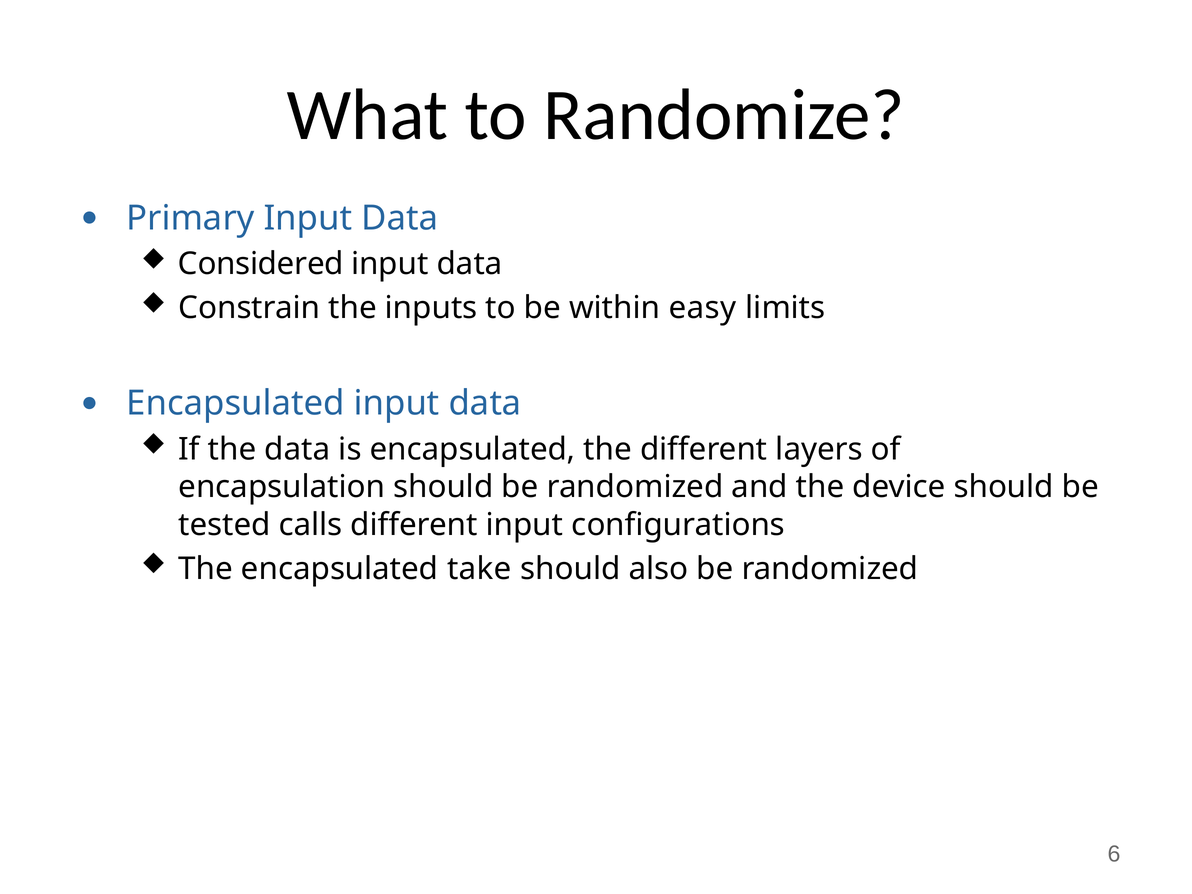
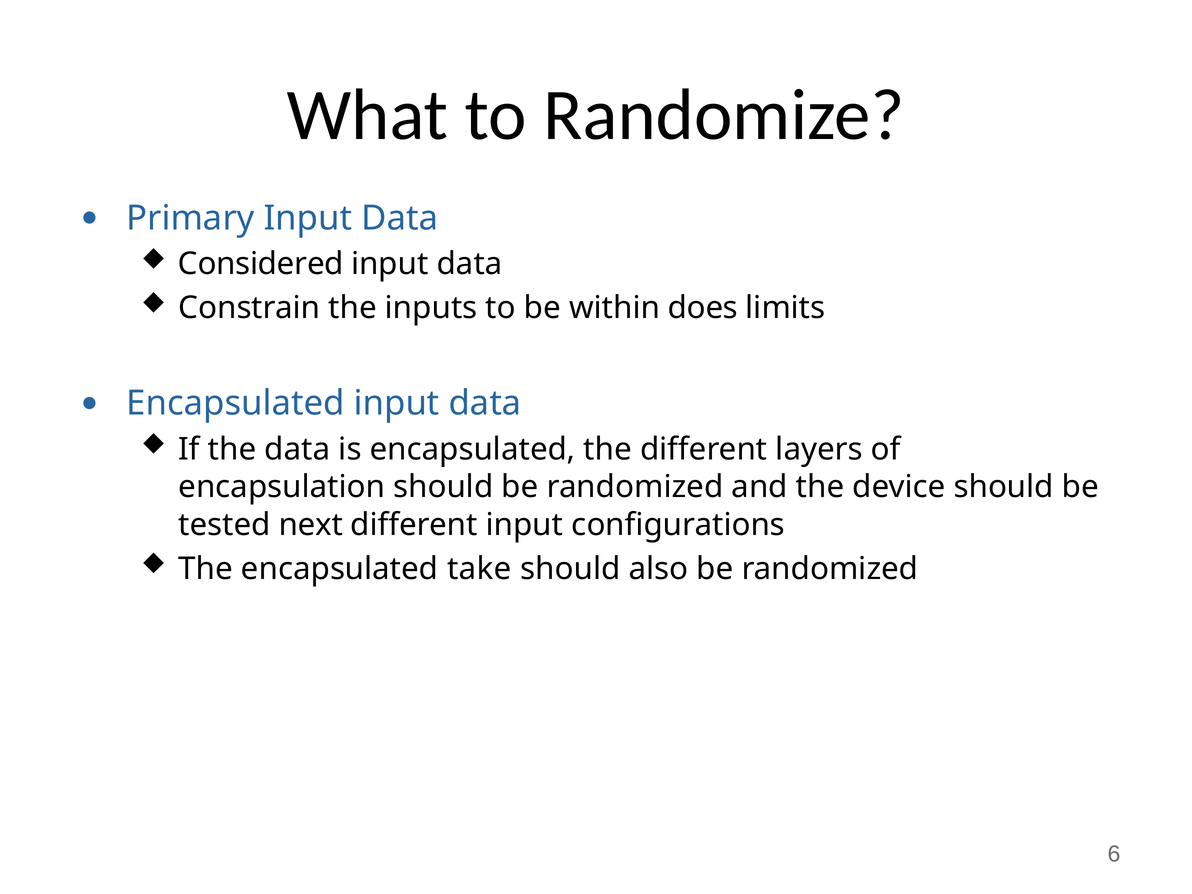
easy: easy -> does
calls: calls -> next
